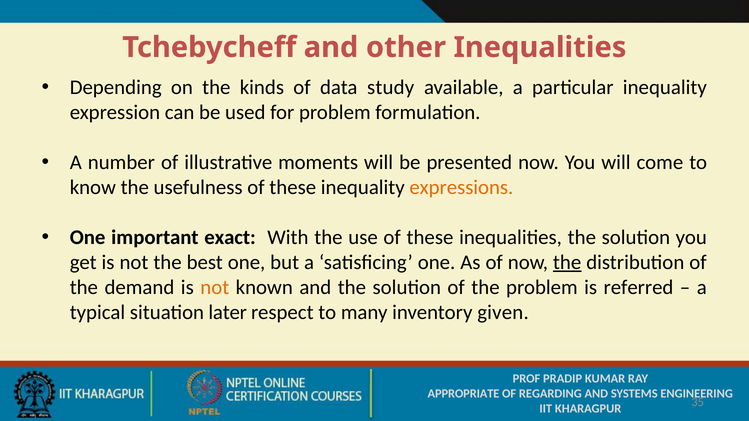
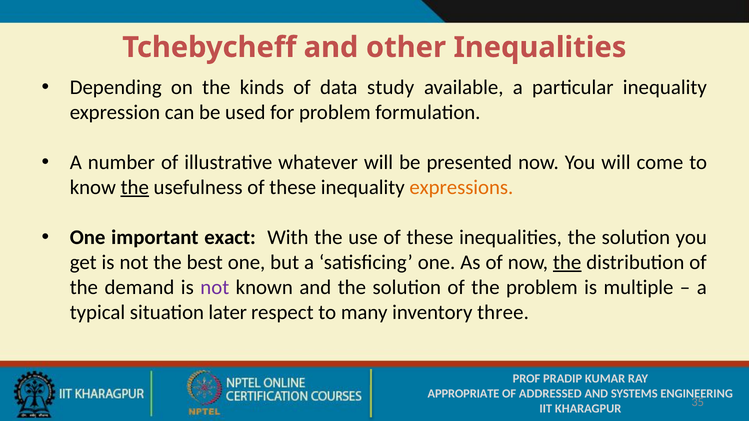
moments: moments -> whatever
the at (135, 188) underline: none -> present
not at (215, 287) colour: orange -> purple
referred: referred -> multiple
given: given -> three
REGARDING: REGARDING -> ADDRESSED
